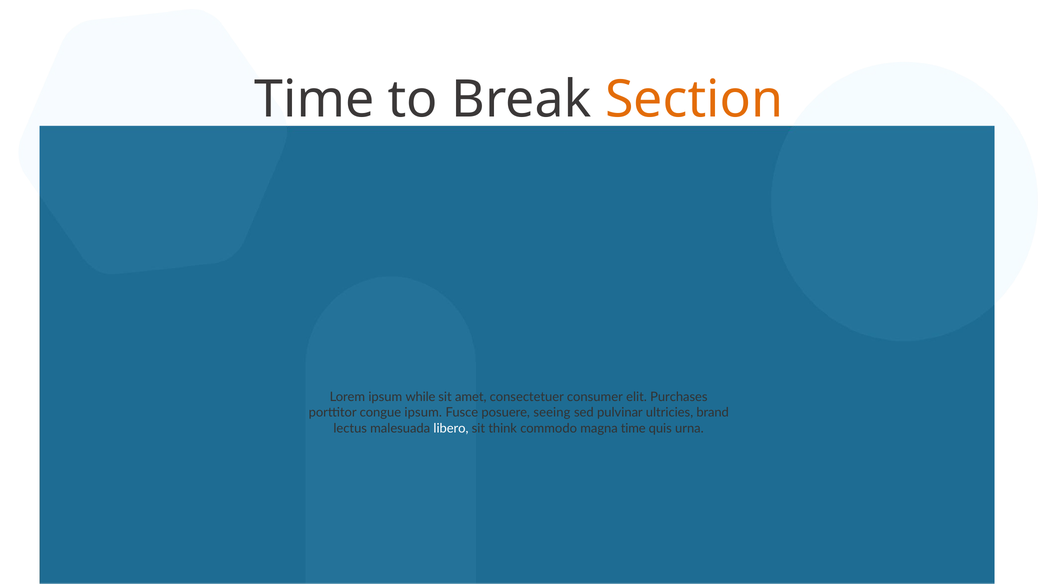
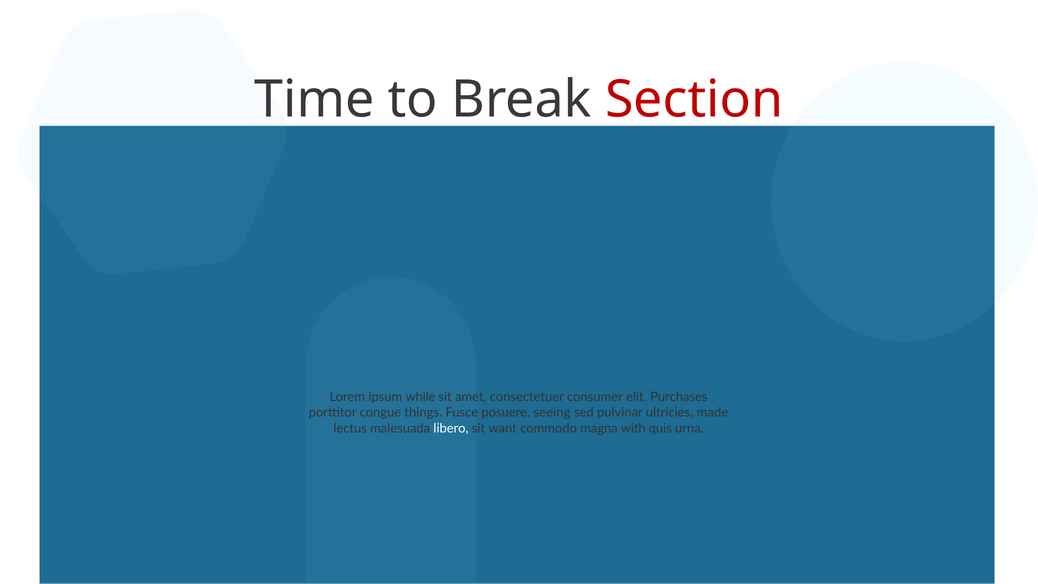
Section colour: orange -> red
congue ipsum: ipsum -> things
brand: brand -> made
think: think -> want
magna time: time -> with
